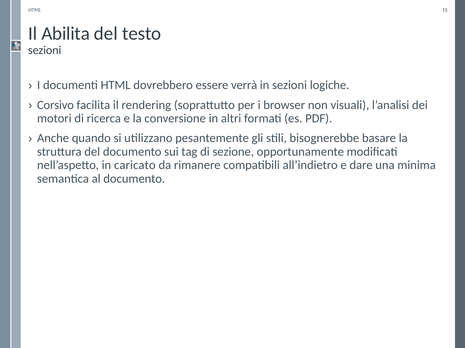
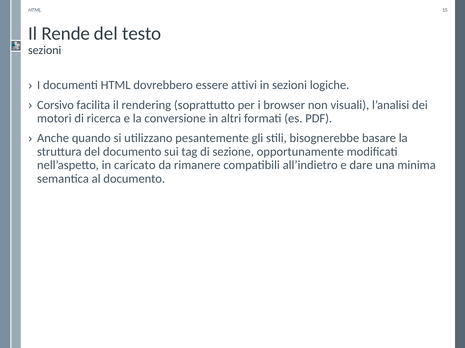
Abilita: Abilita -> Rende
verrà: verrà -> attivi
